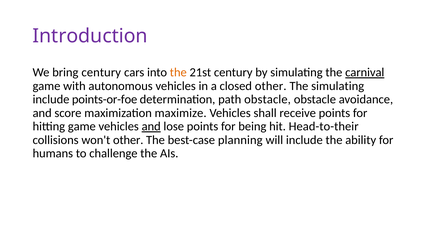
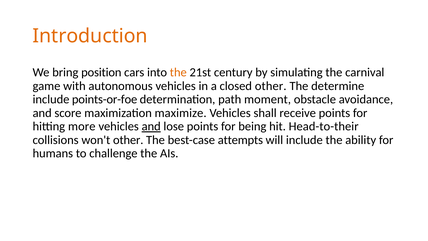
Introduction colour: purple -> orange
bring century: century -> position
carnival underline: present -> none
The simulating: simulating -> determine
path obstacle: obstacle -> moment
hitting game: game -> more
planning: planning -> attempts
